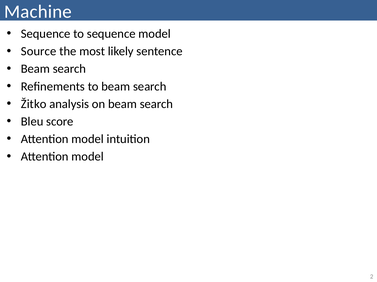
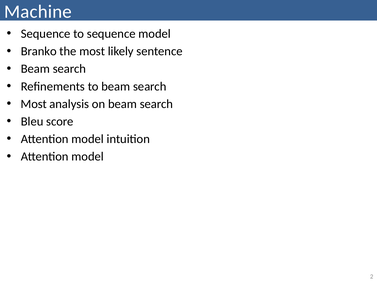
Source: Source -> Branko
Žitko at (34, 104): Žitko -> Most
